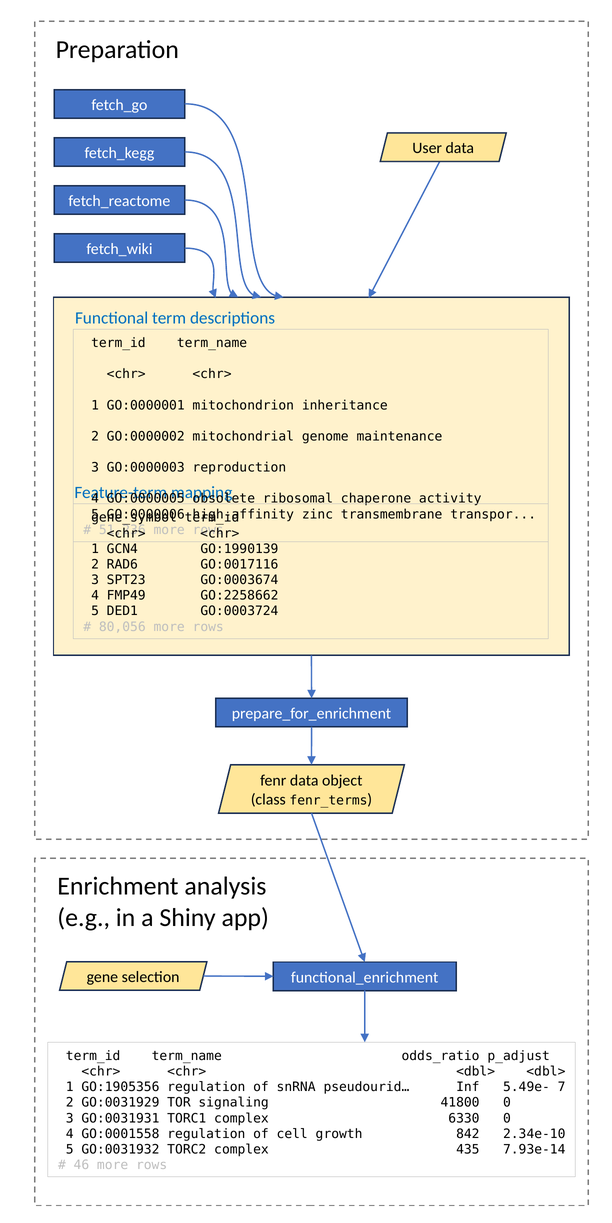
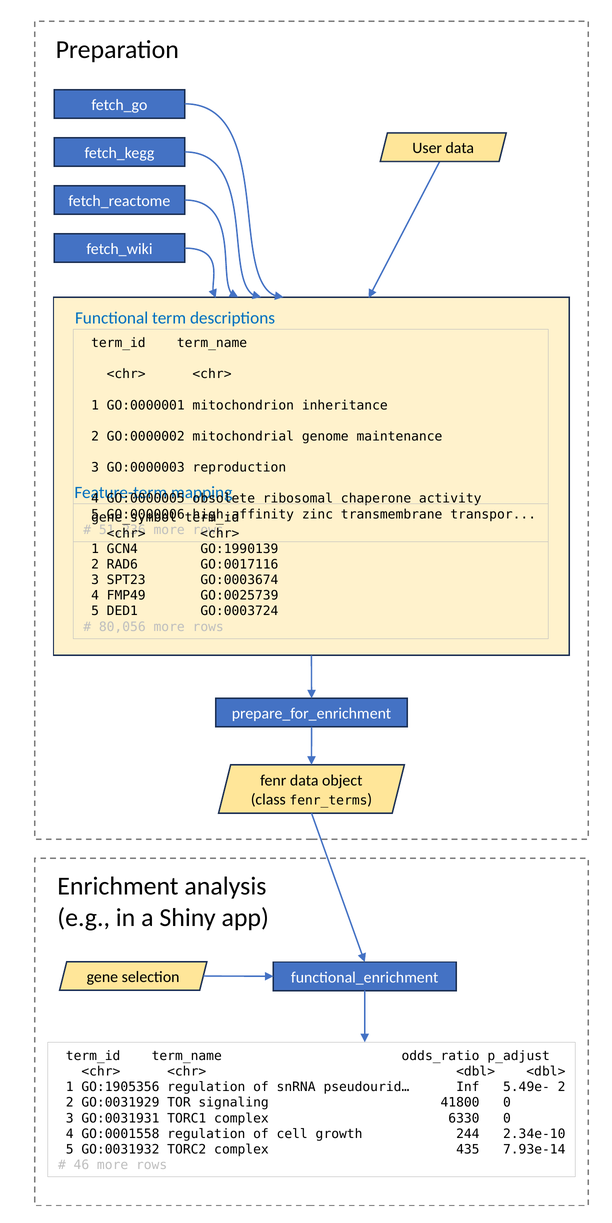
GO:2258662: GO:2258662 -> GO:0025739
5.49e- 7: 7 -> 2
842: 842 -> 244
